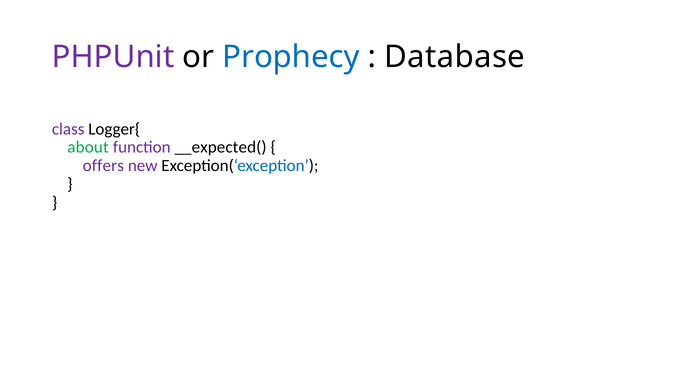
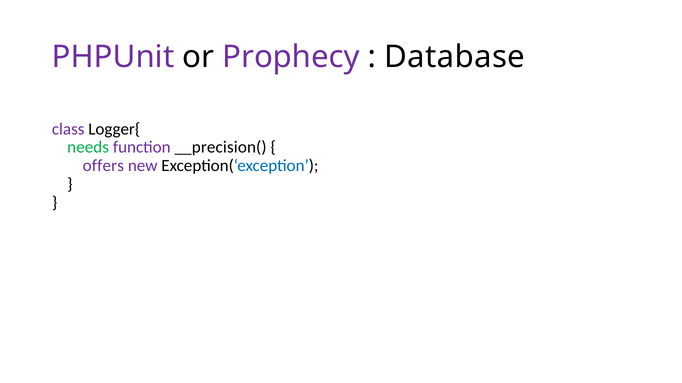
Prophecy colour: blue -> purple
about: about -> needs
__expected(: __expected( -> __precision(
